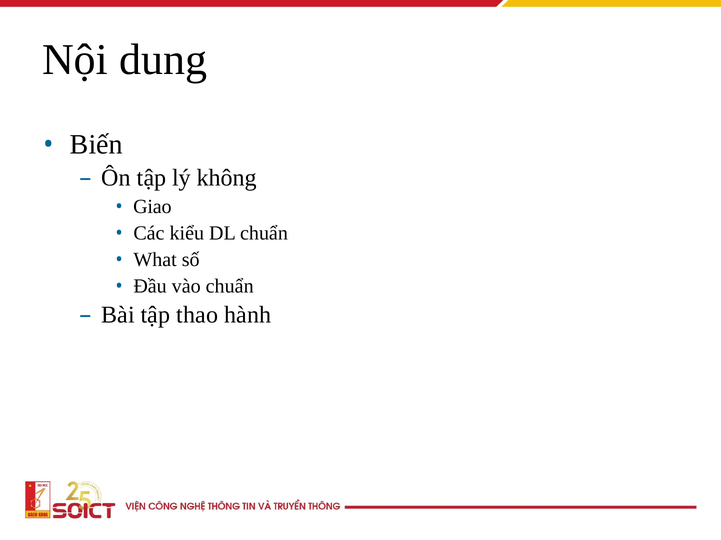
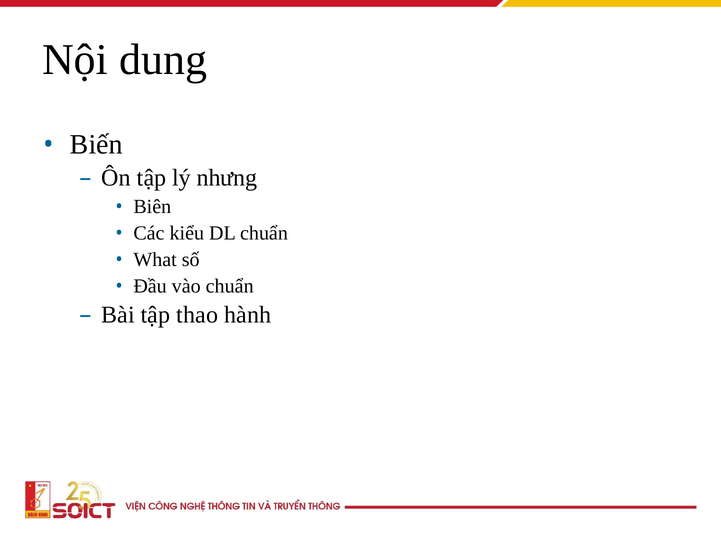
không: không -> nhưng
Giao: Giao -> Biên
